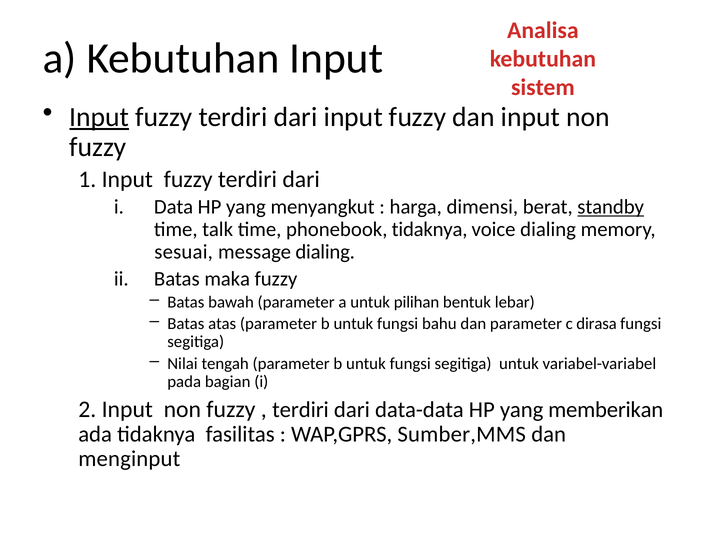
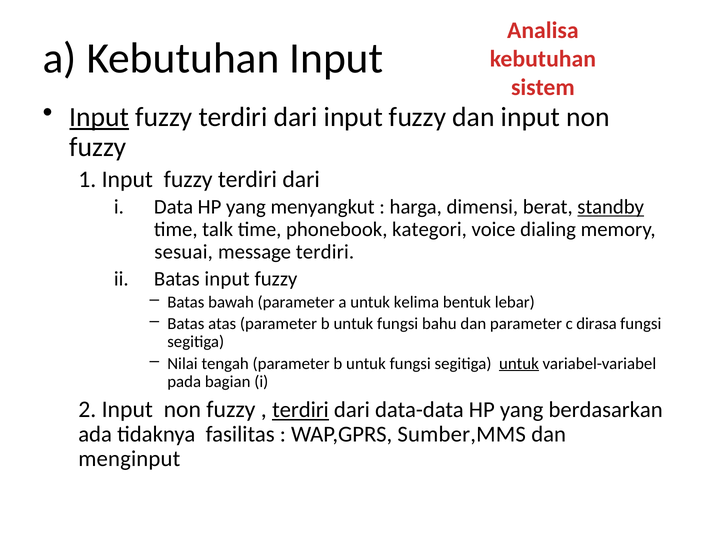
phonebook tidaknya: tidaknya -> kategori
message dialing: dialing -> terdiri
Batas maka: maka -> input
pilihan: pilihan -> kelima
untuk at (519, 364) underline: none -> present
terdiri at (301, 410) underline: none -> present
memberikan: memberikan -> berdasarkan
